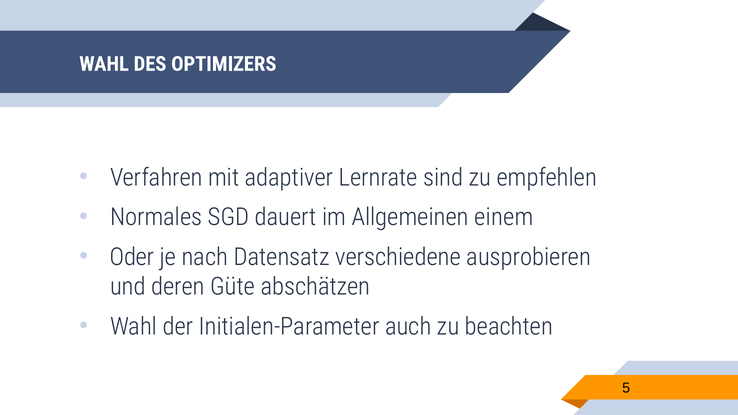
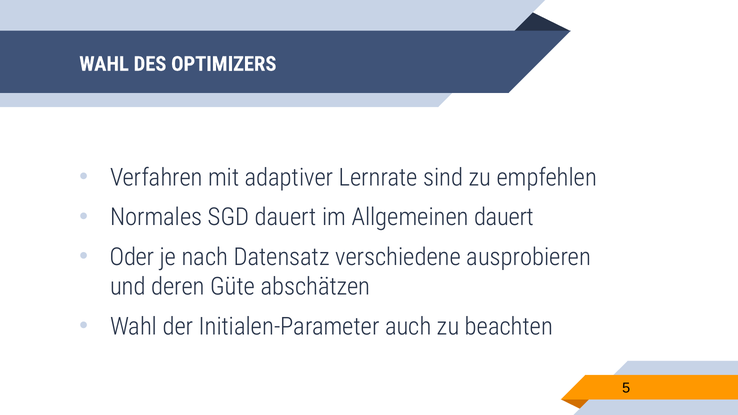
Allgemeinen einem: einem -> dauert
